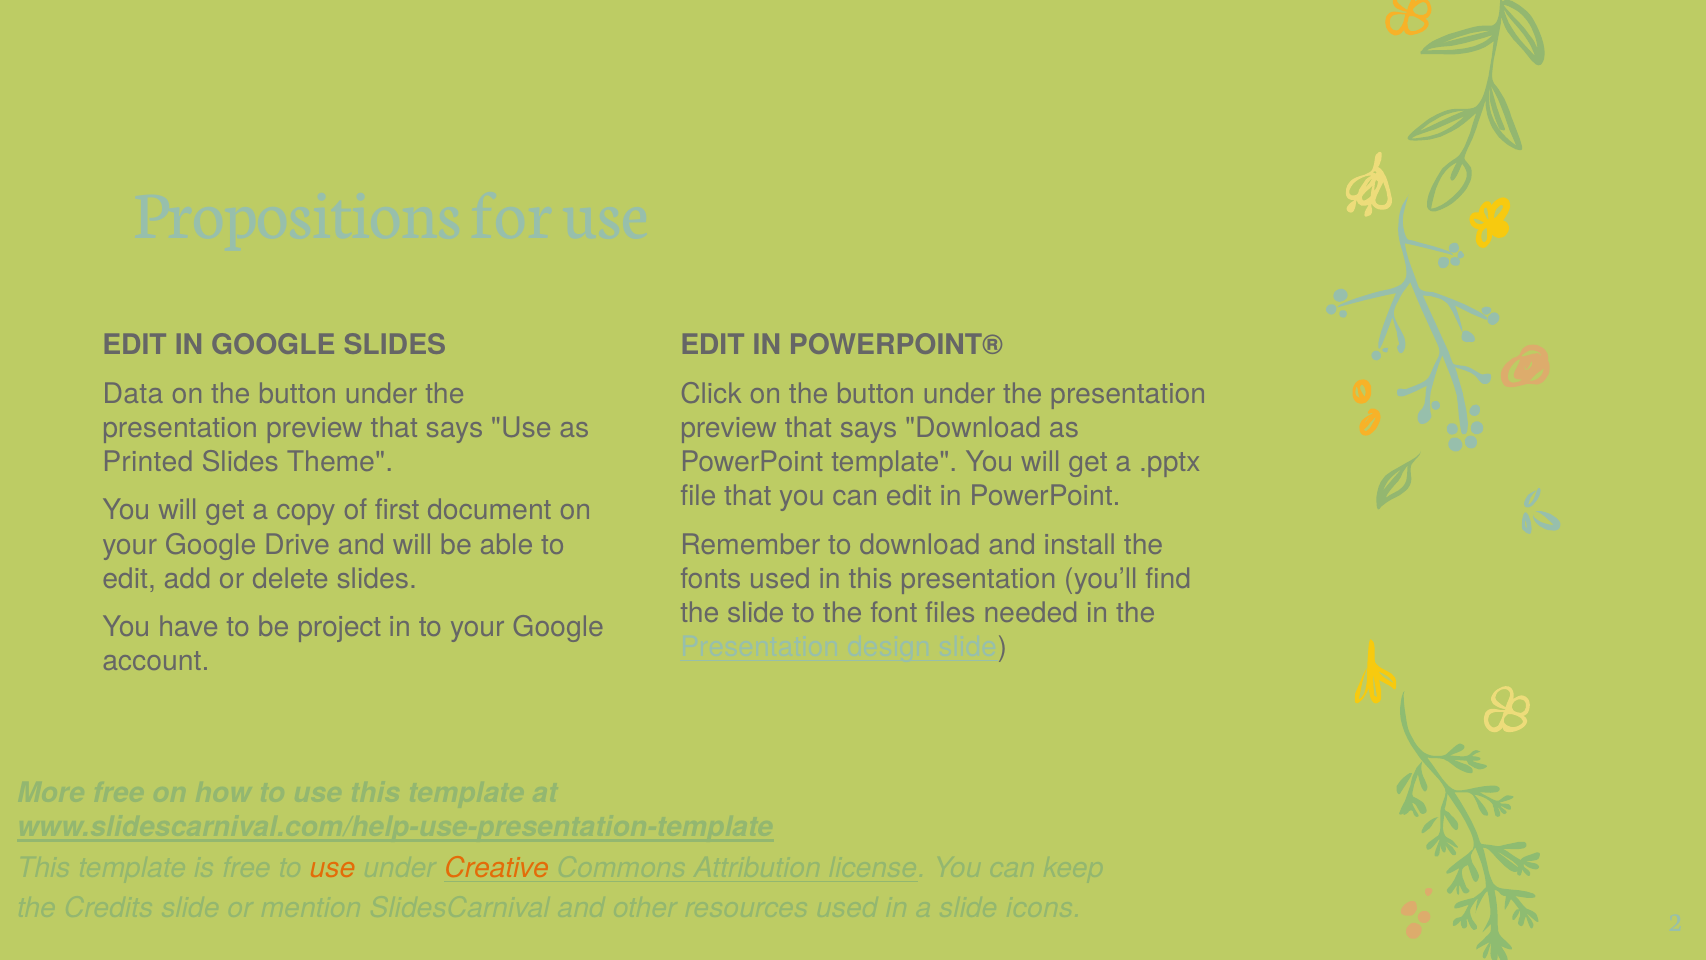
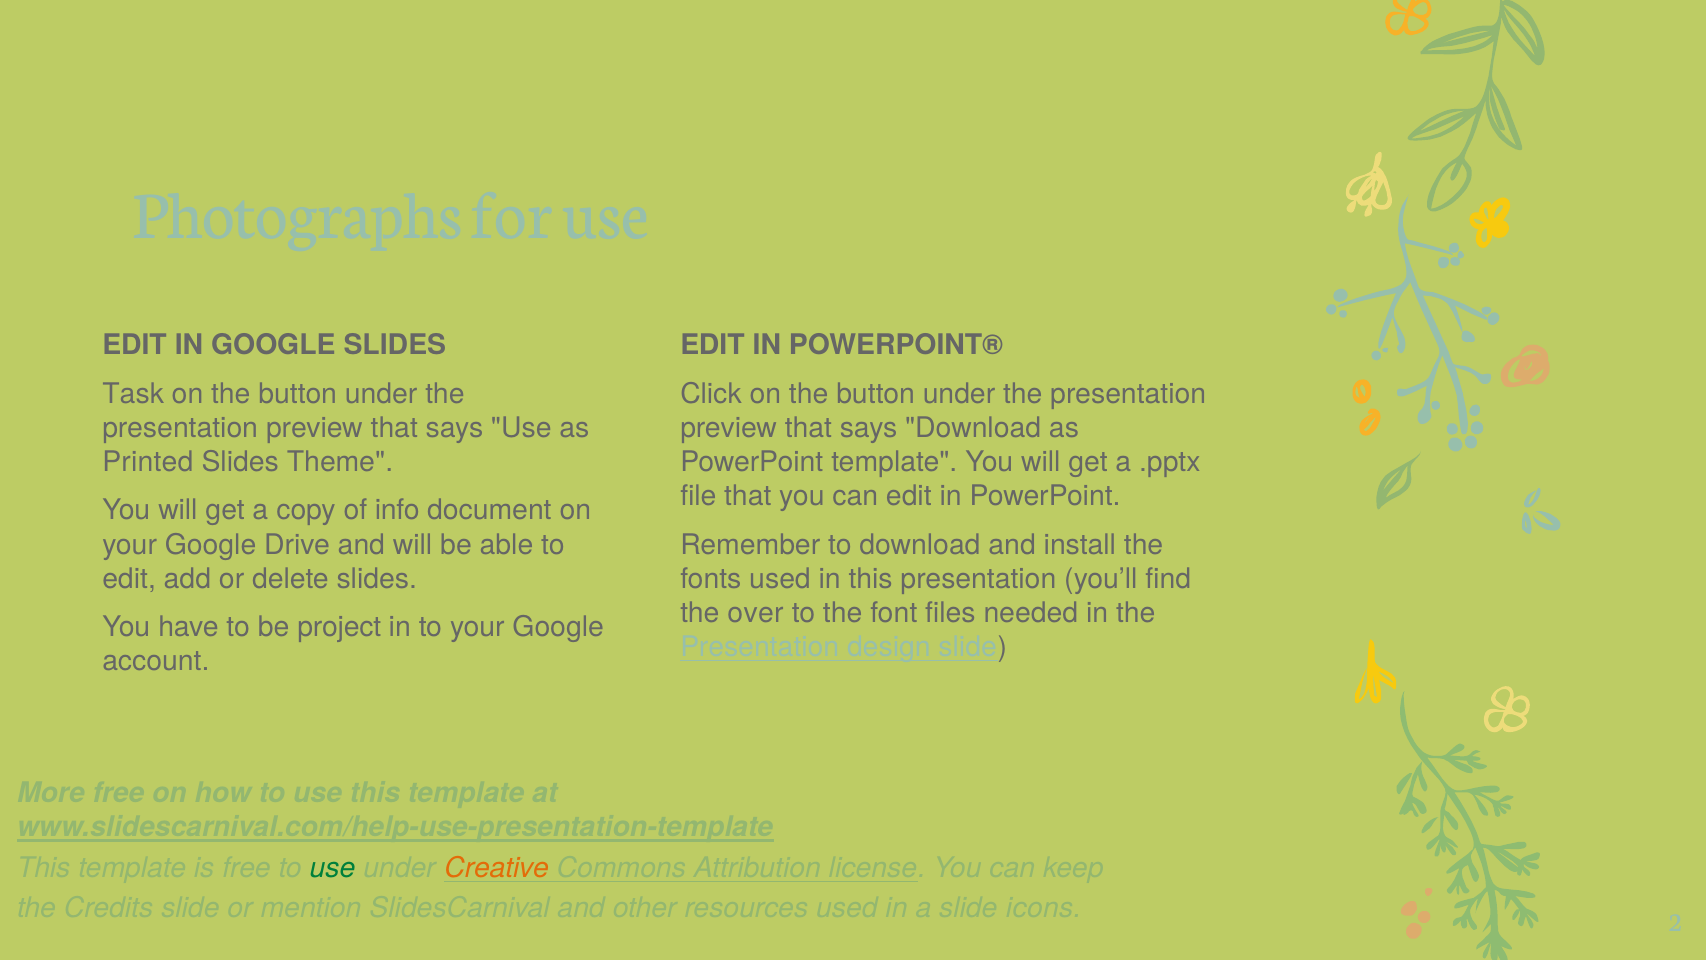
Propositions: Propositions -> Photographs
Data: Data -> Task
first: first -> info
the slide: slide -> over
use at (332, 868) colour: orange -> green
